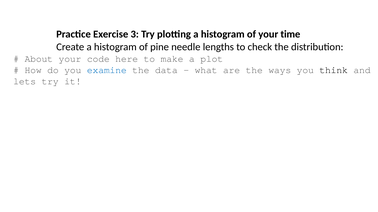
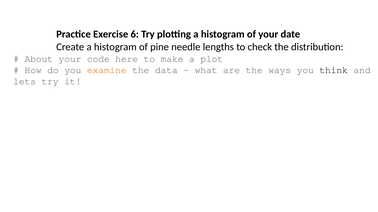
3: 3 -> 6
time: time -> date
examine colour: blue -> orange
